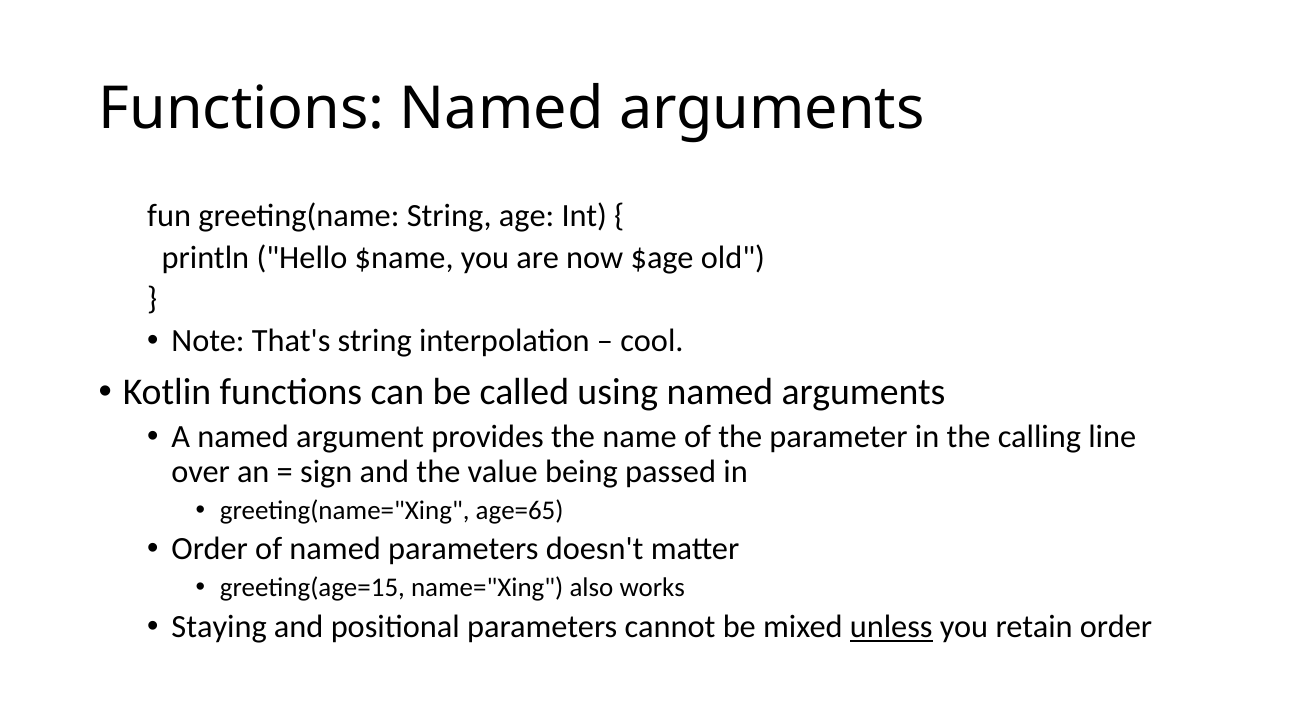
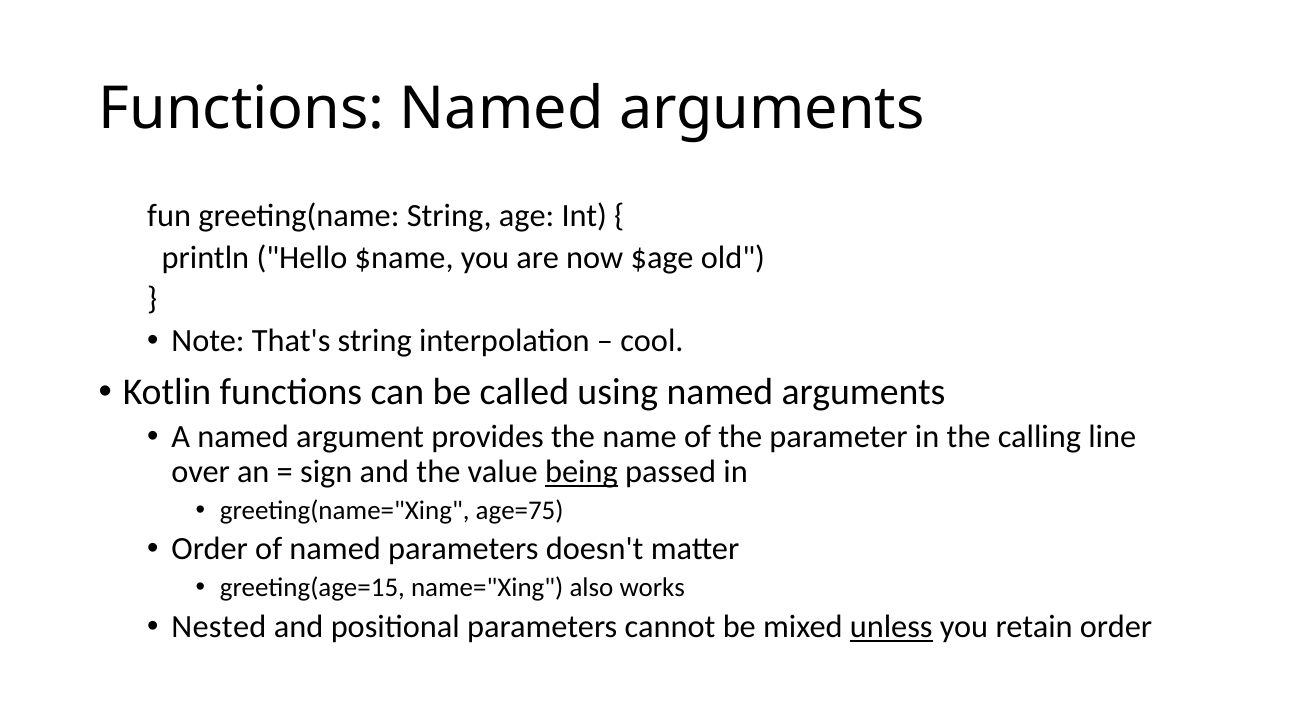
being underline: none -> present
age=65: age=65 -> age=75
Staying: Staying -> Nested
